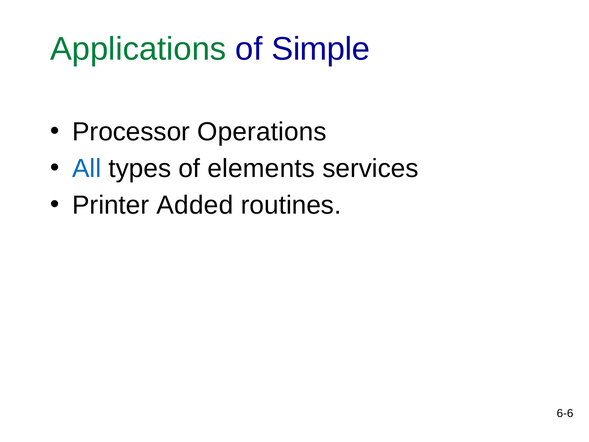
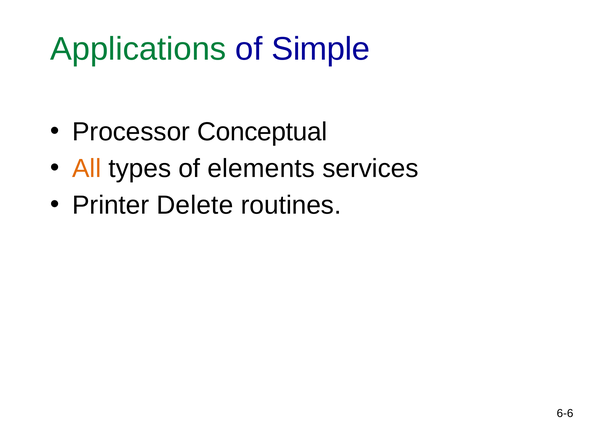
Operations: Operations -> Conceptual
All colour: blue -> orange
Added: Added -> Delete
